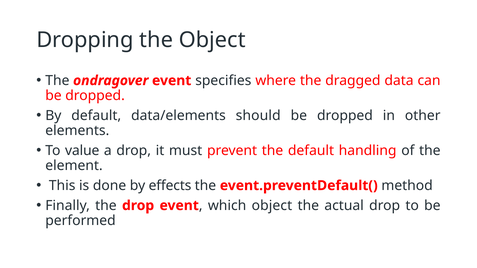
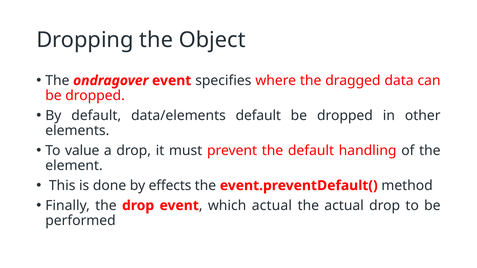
data/elements should: should -> default
which object: object -> actual
